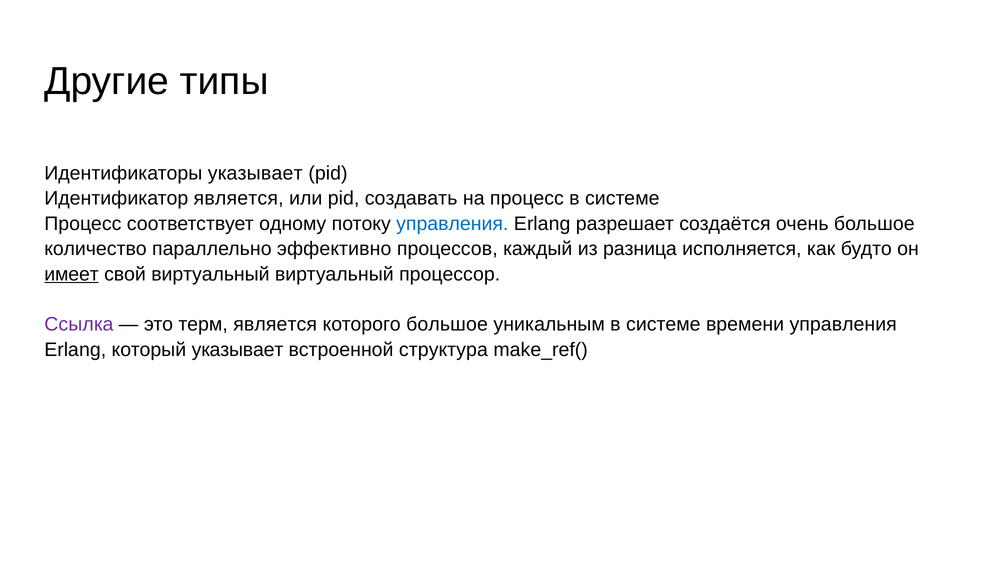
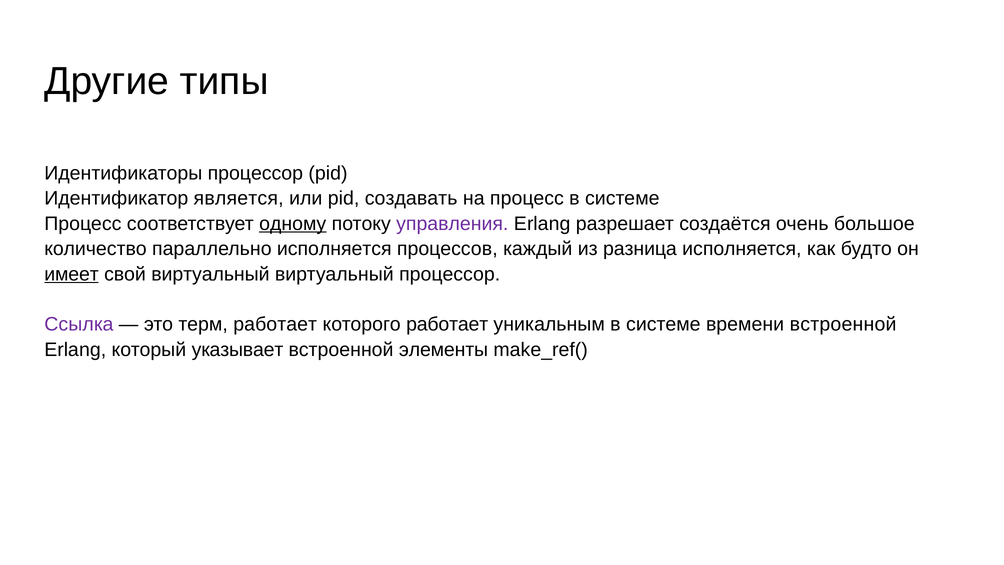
Идентификаторы указывает: указывает -> процессор
одному underline: none -> present
управления at (452, 224) colour: blue -> purple
параллельно эффективно: эффективно -> исполняется
терм является: является -> работает
которого большое: большое -> работает
времени управления: управления -> встроенной
структура: структура -> элементы
